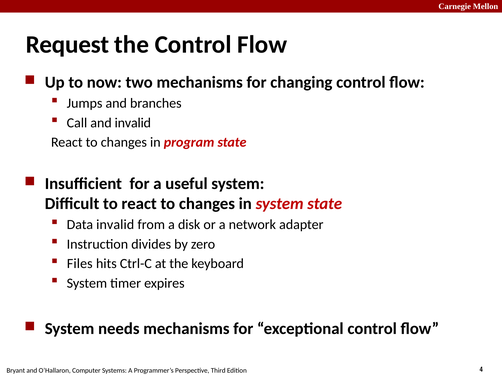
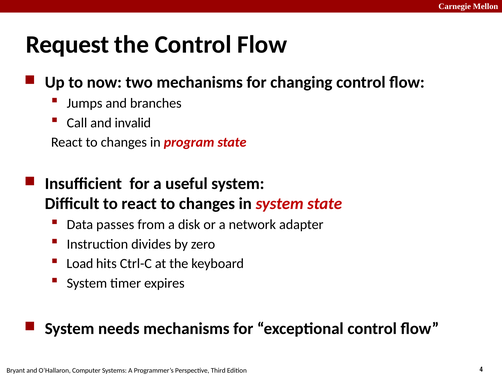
Data invalid: invalid -> passes
Files: Files -> Load
